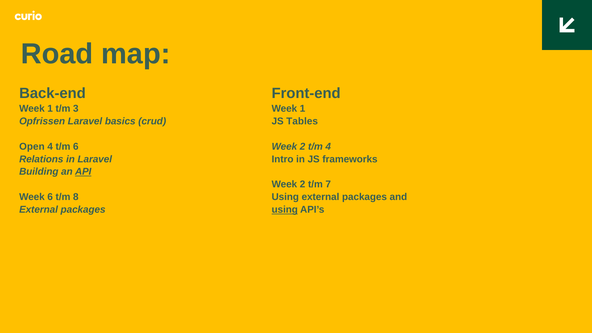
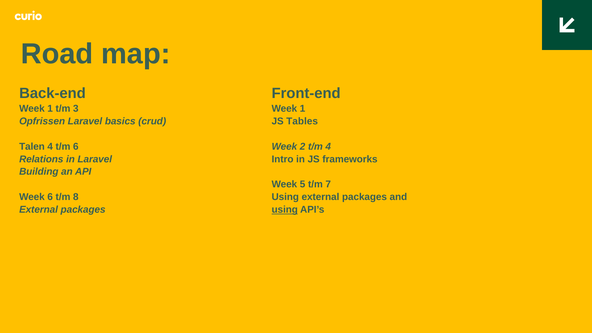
Open: Open -> Talen
API underline: present -> none
2 at (303, 184): 2 -> 5
